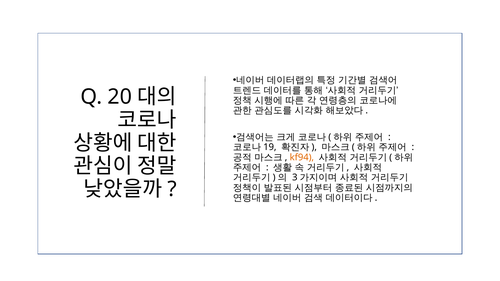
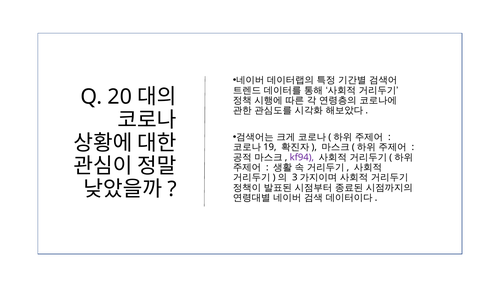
kf94 colour: orange -> purple
